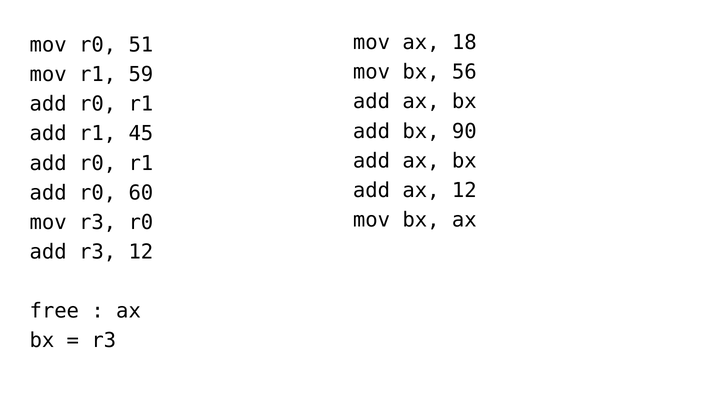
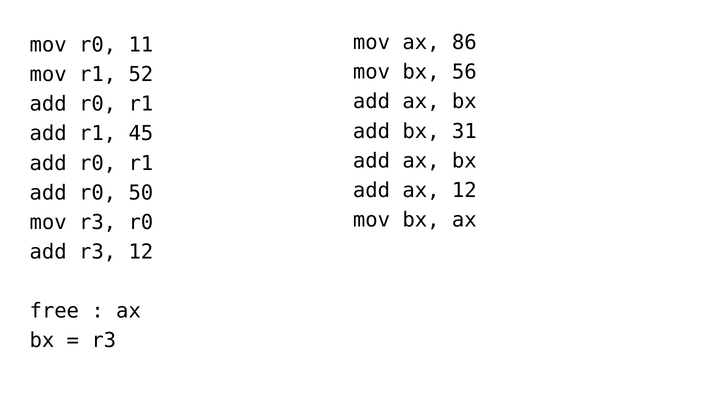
18: 18 -> 86
51: 51 -> 11
59: 59 -> 52
90: 90 -> 31
60: 60 -> 50
